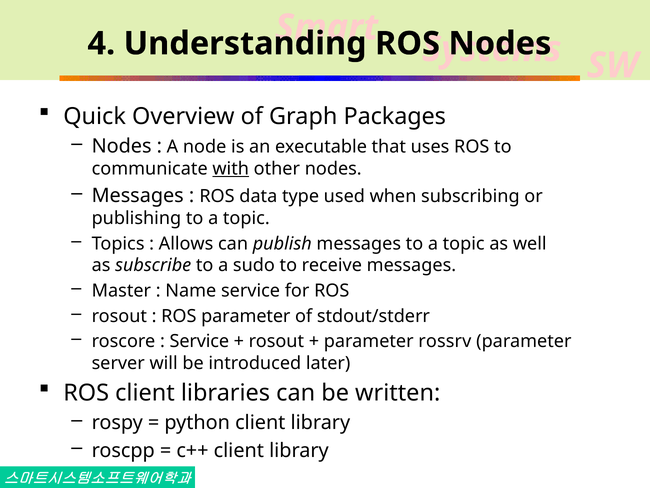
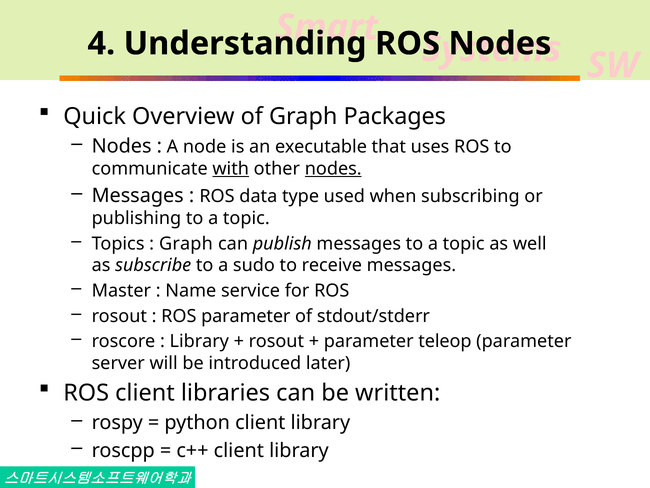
nodes at (333, 169) underline: none -> present
Allows at (186, 243): Allows -> Graph
Service at (199, 341): Service -> Library
rossrv: rossrv -> teleop
